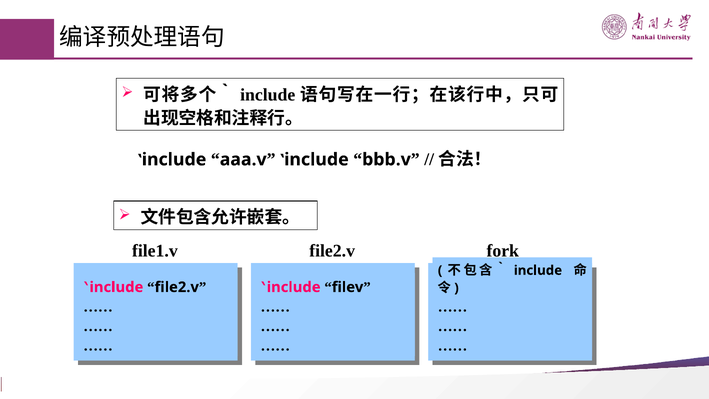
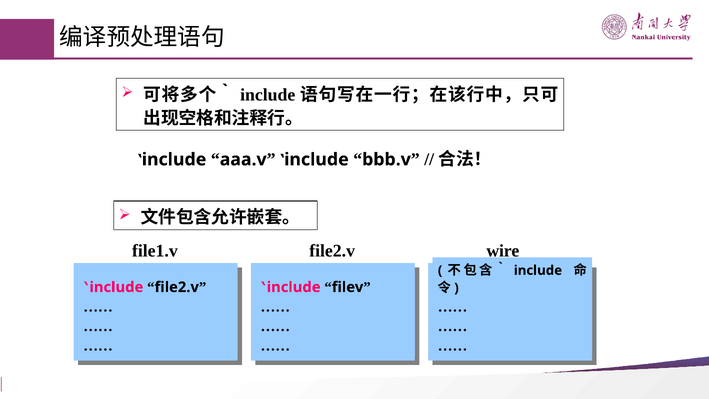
fork: fork -> wire
